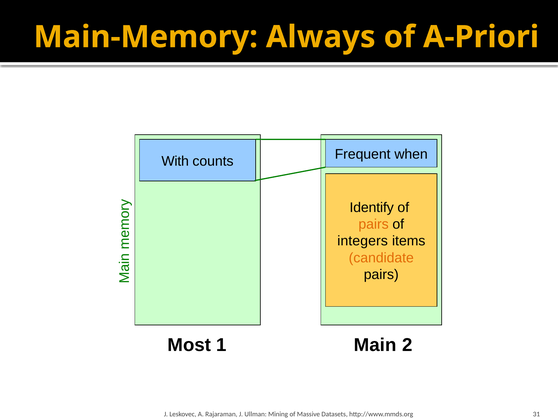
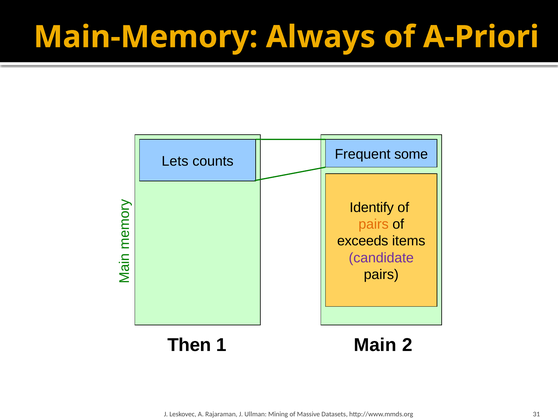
when: when -> some
With: With -> Lets
integers: integers -> exceeds
candidate colour: orange -> purple
Most: Most -> Then
